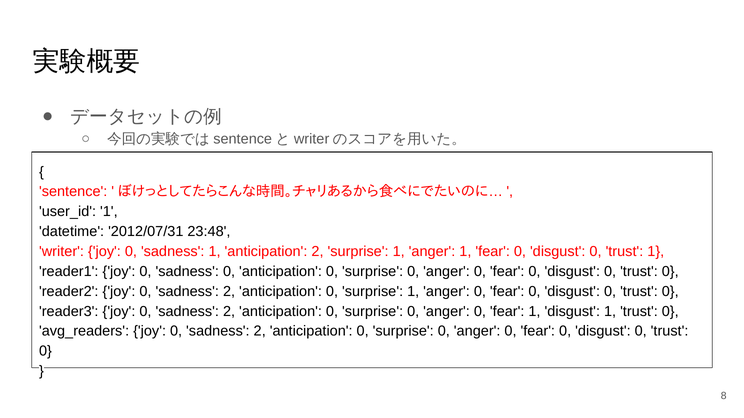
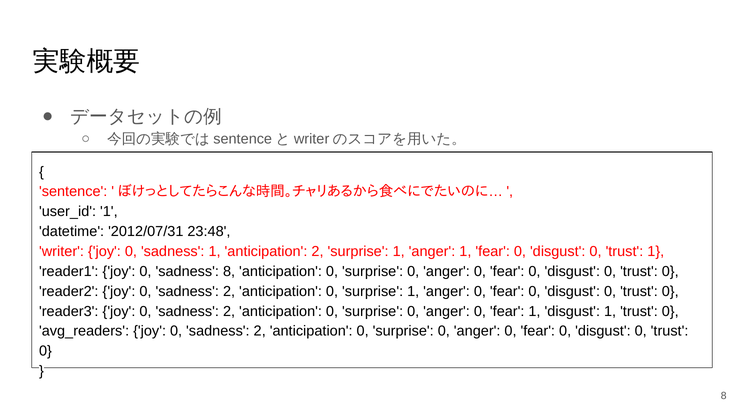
sadness 0: 0 -> 8
